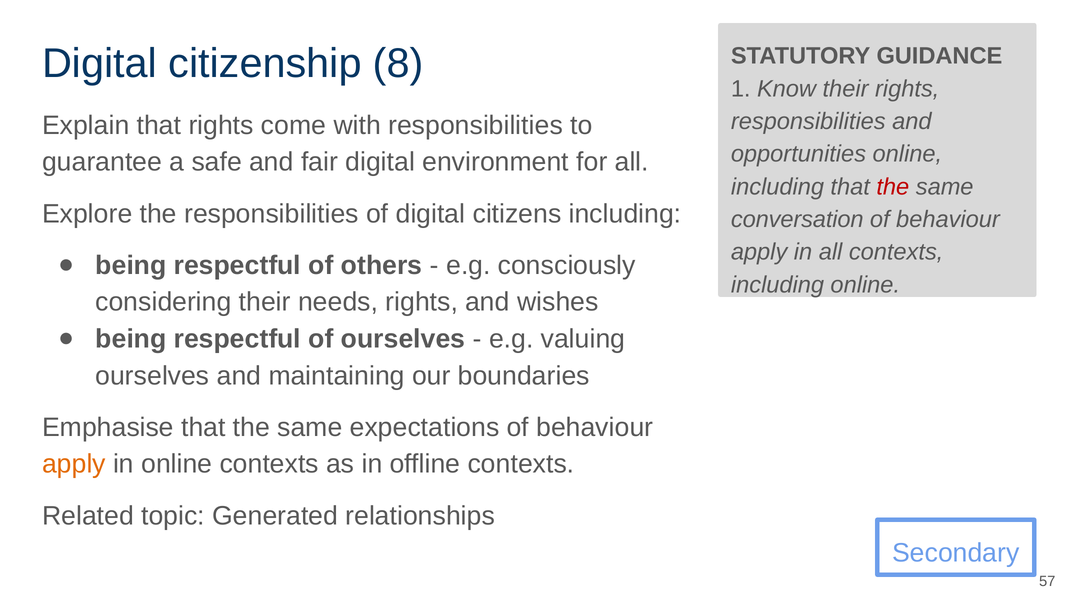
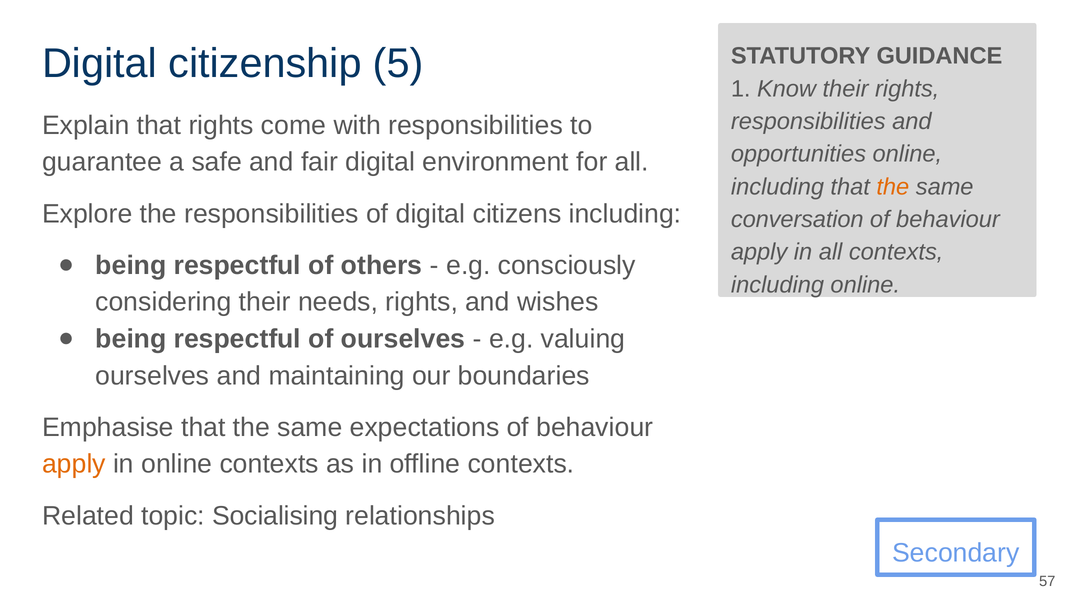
8: 8 -> 5
the at (893, 187) colour: red -> orange
Generated: Generated -> Socialising
